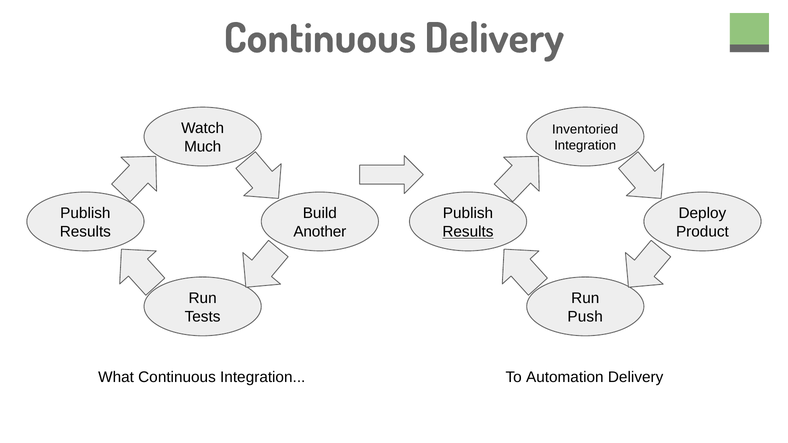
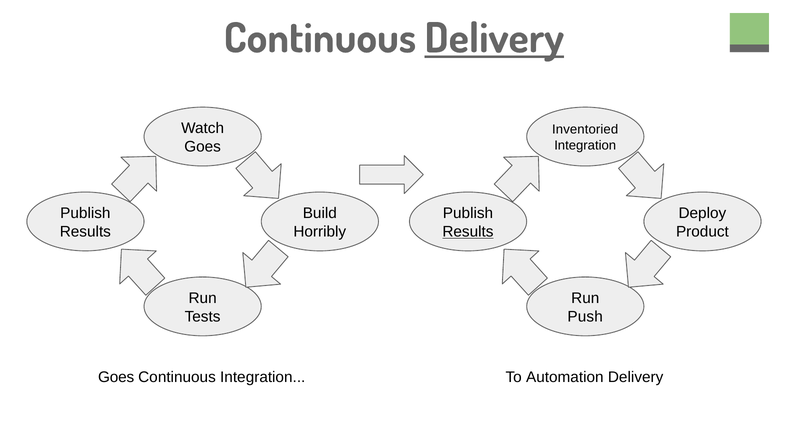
Delivery at (494, 39) underline: none -> present
Much at (203, 147): Much -> Goes
Another: Another -> Horribly
What at (116, 377): What -> Goes
